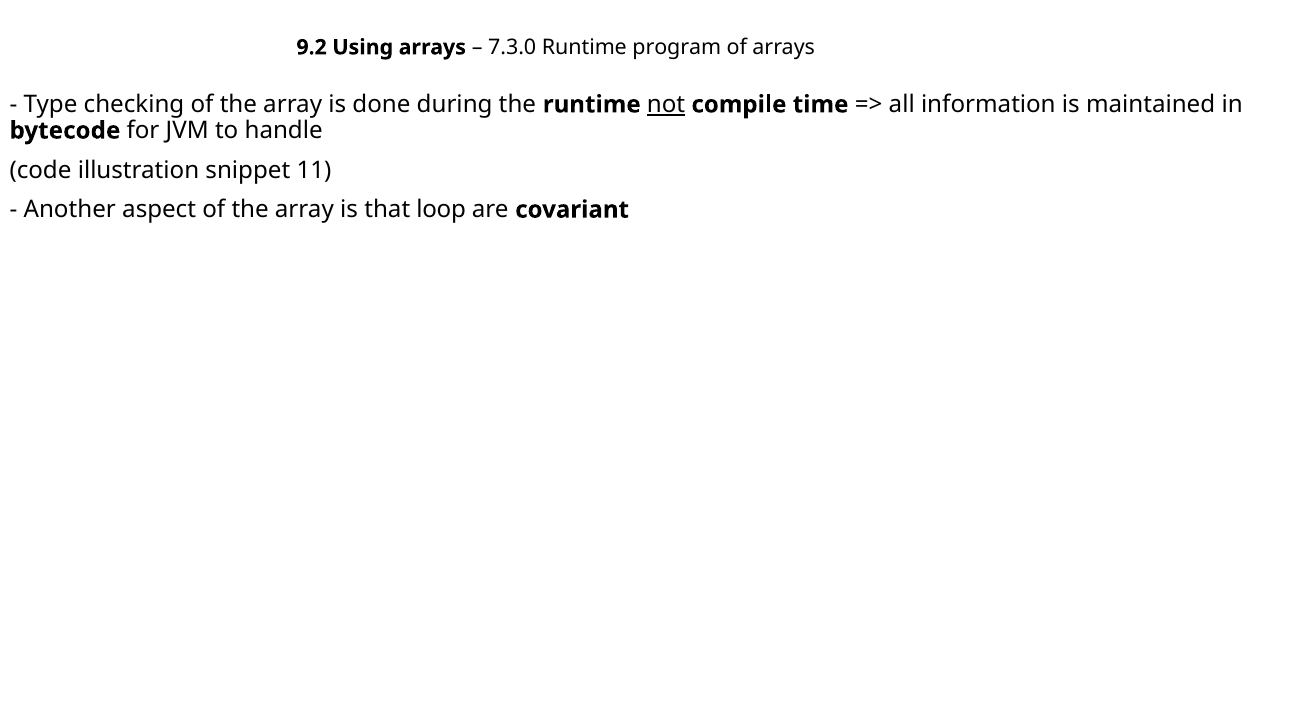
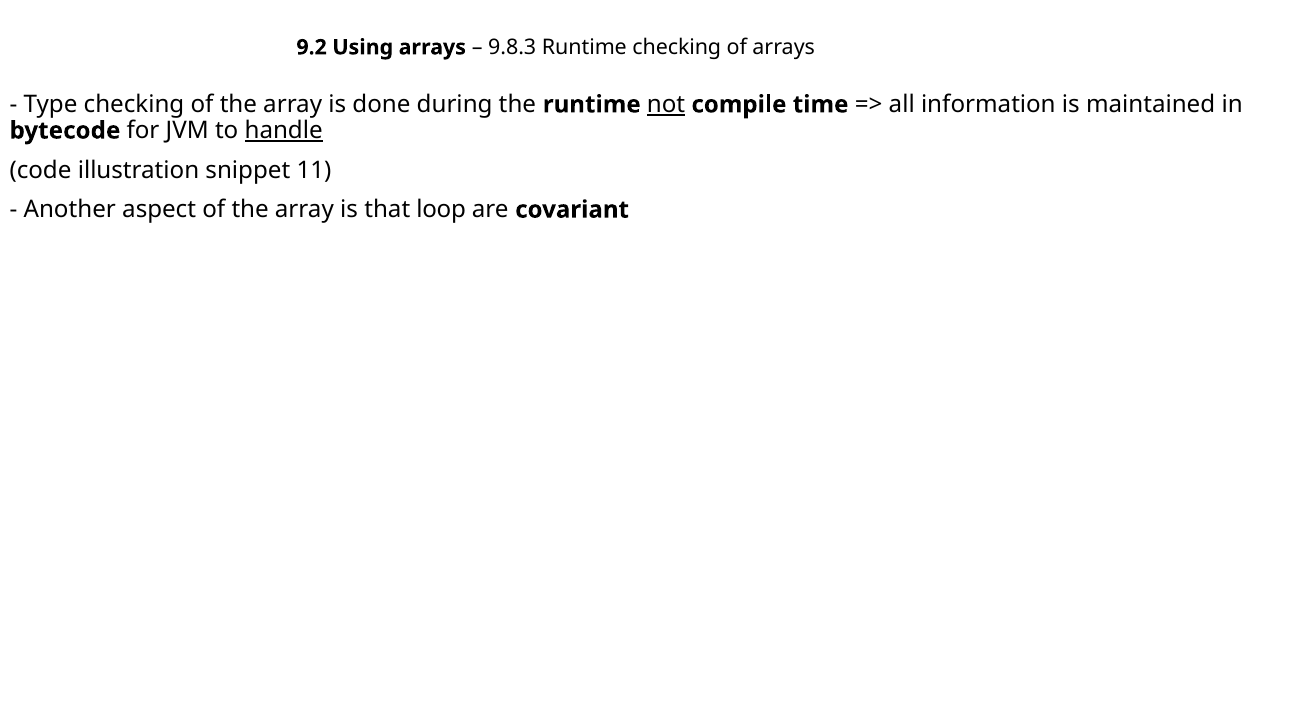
7.3.0: 7.3.0 -> 9.8.3
Runtime program: program -> checking
handle underline: none -> present
